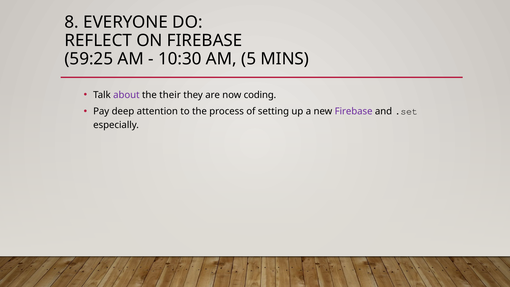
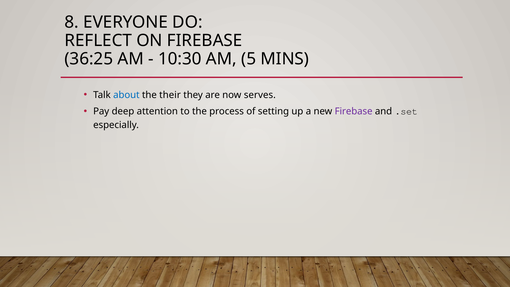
59:25: 59:25 -> 36:25
about colour: purple -> blue
coding: coding -> serves
